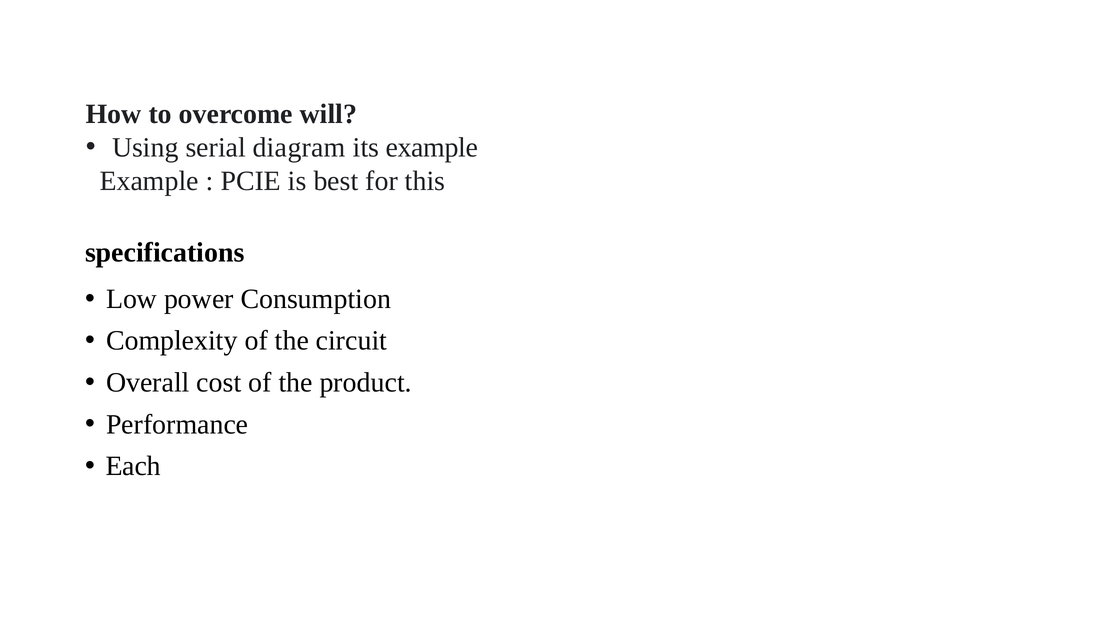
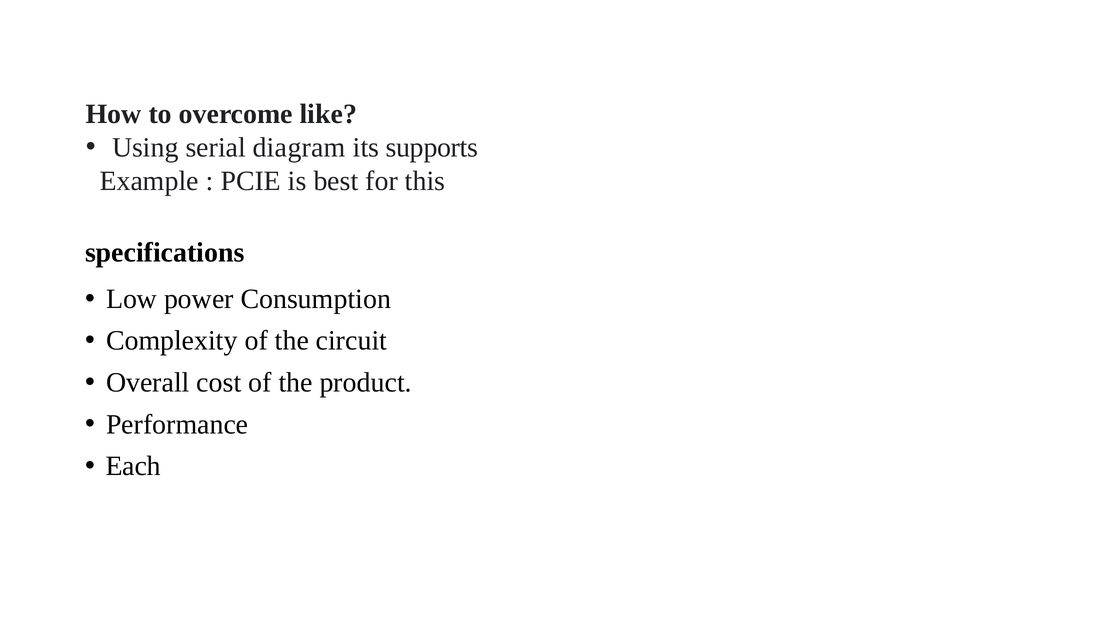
will: will -> like
its example: example -> supports
